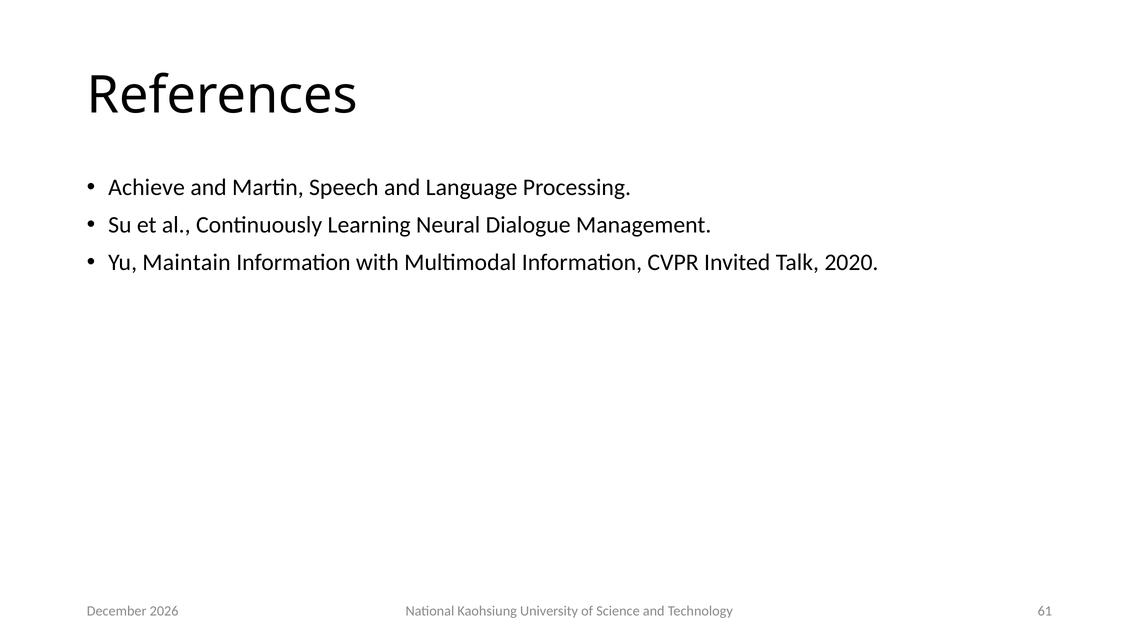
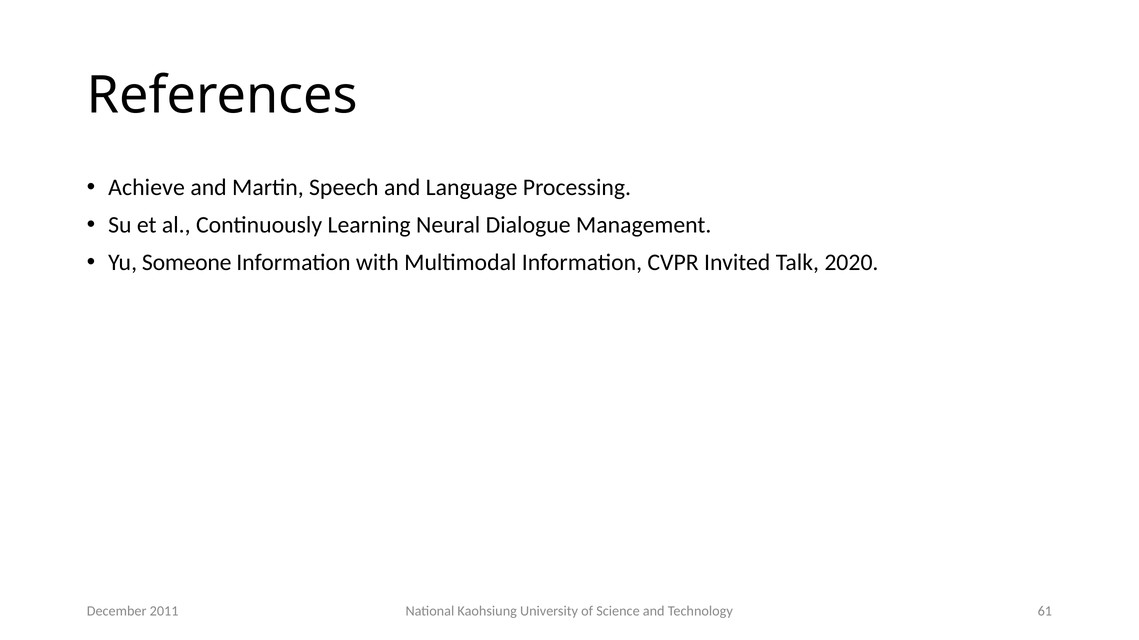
Maintain: Maintain -> Someone
2026: 2026 -> 2011
